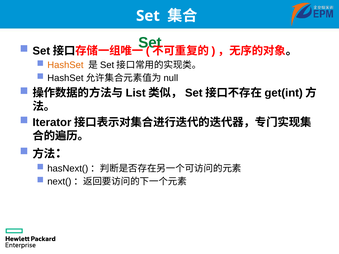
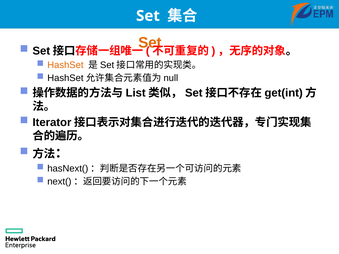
Set at (150, 43) colour: green -> orange
